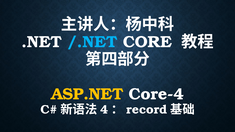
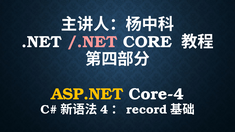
/.NET colour: light blue -> pink
